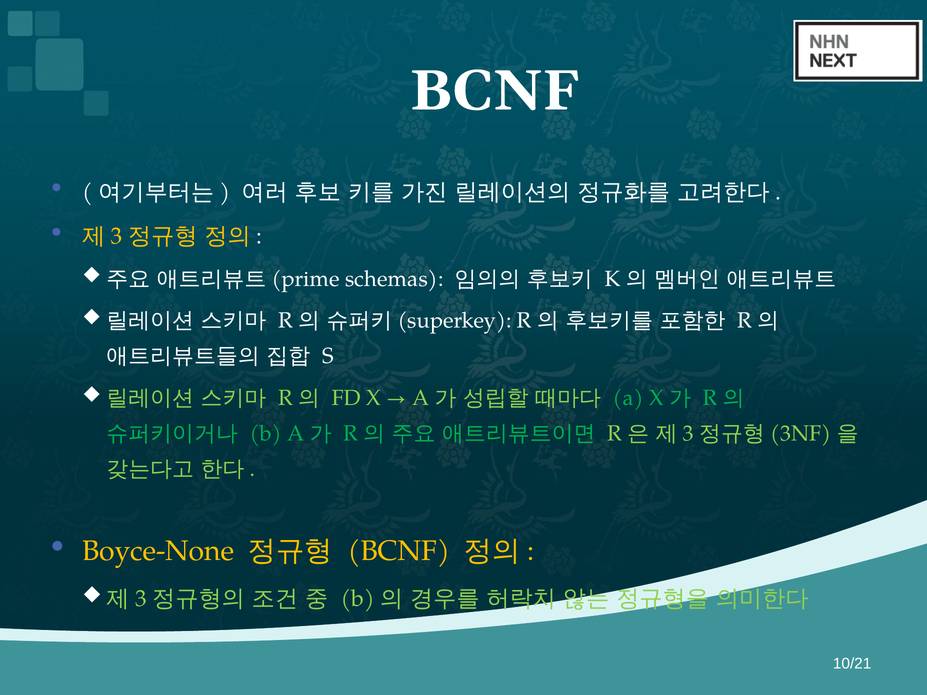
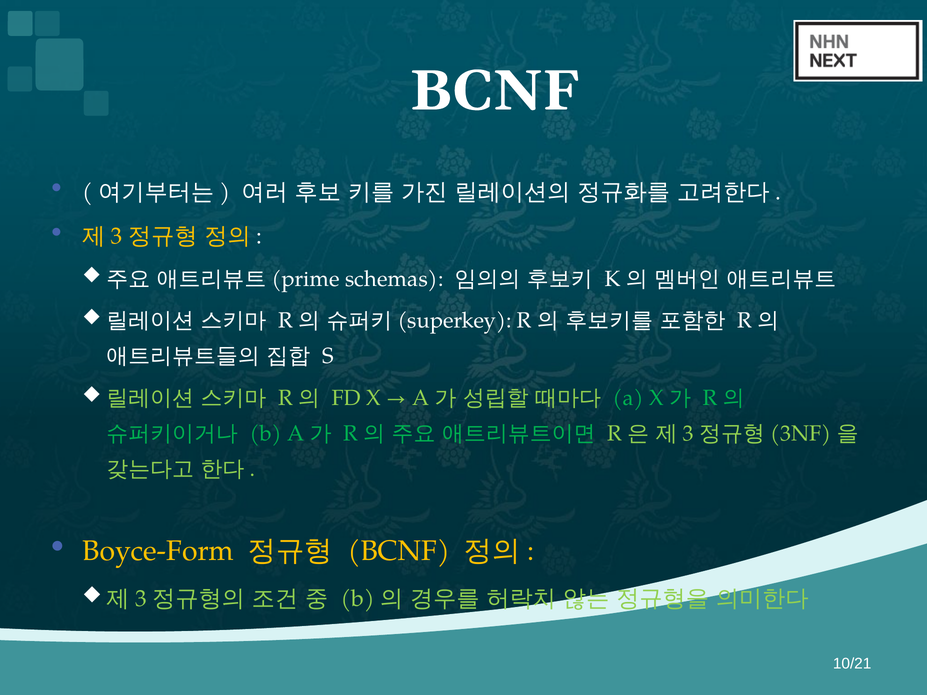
Boyce-None: Boyce-None -> Boyce-Form
